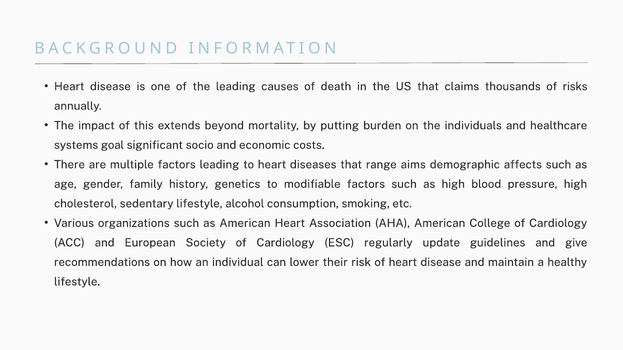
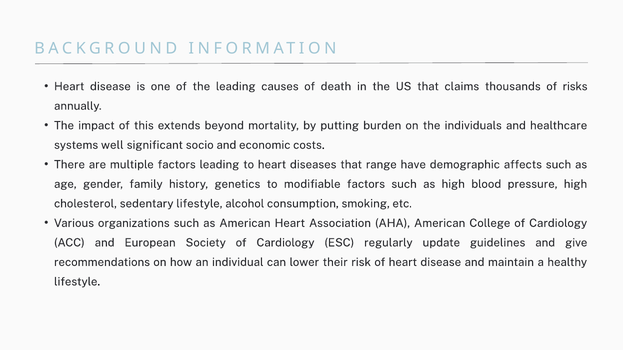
goal: goal -> well
aims: aims -> have
